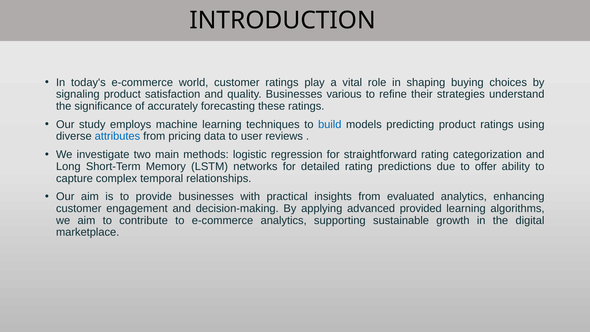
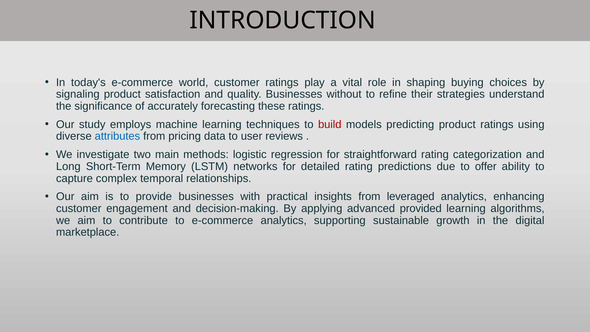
various: various -> without
build colour: blue -> red
evaluated: evaluated -> leveraged
